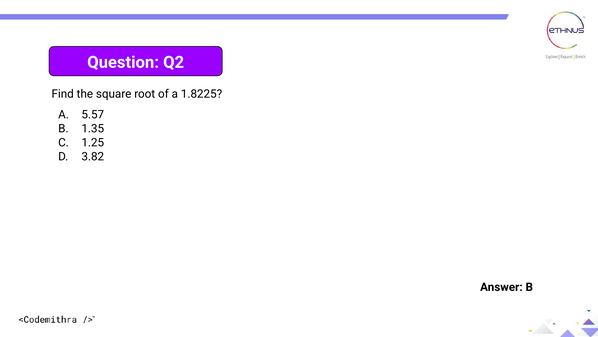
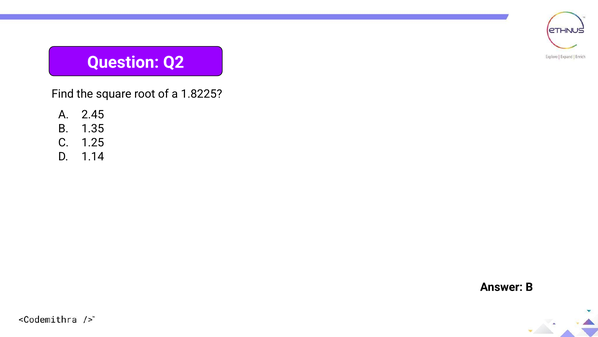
5.57: 5.57 -> 2.45
3.82: 3.82 -> 1.14
